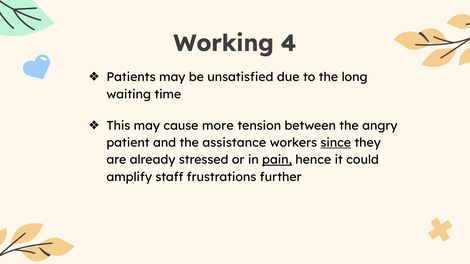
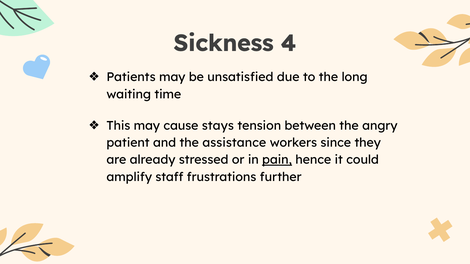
Working: Working -> Sickness
more: more -> stays
since underline: present -> none
